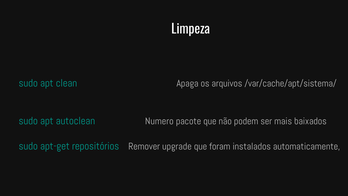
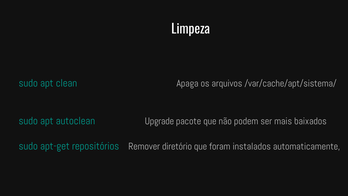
Numero: Numero -> Upgrade
upgrade: upgrade -> diretório
